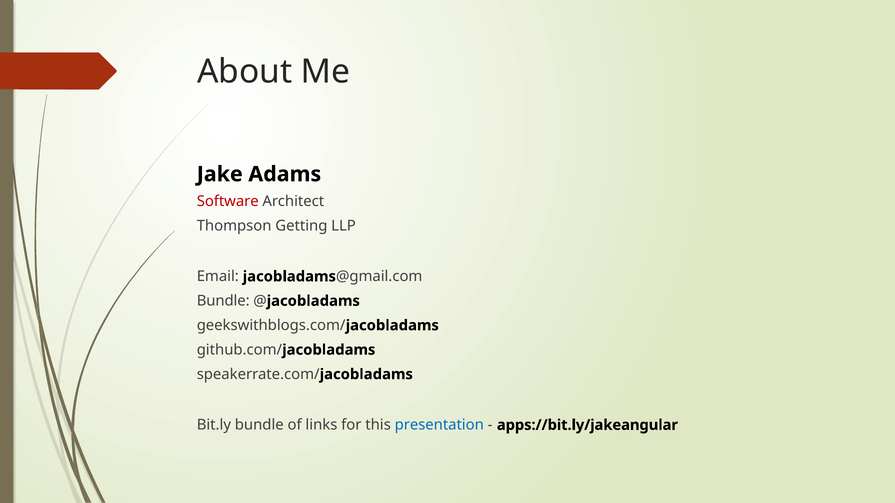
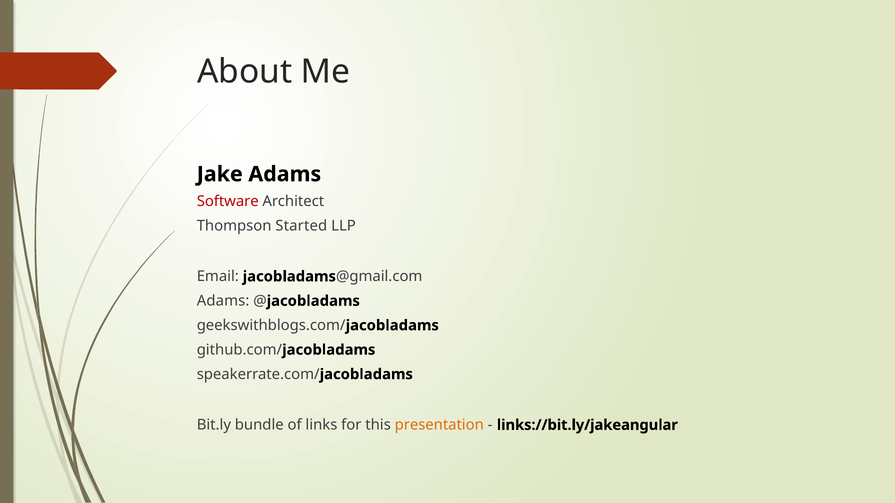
Getting: Getting -> Started
Bundle at (223, 301): Bundle -> Adams
presentation colour: blue -> orange
apps://bit.ly/jakeangular: apps://bit.ly/jakeangular -> links://bit.ly/jakeangular
